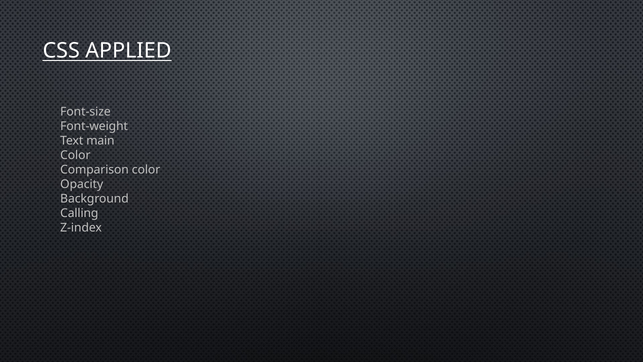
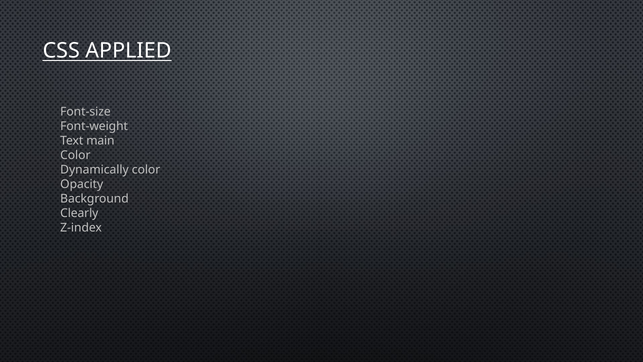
Comparison: Comparison -> Dynamically
Calling: Calling -> Clearly
